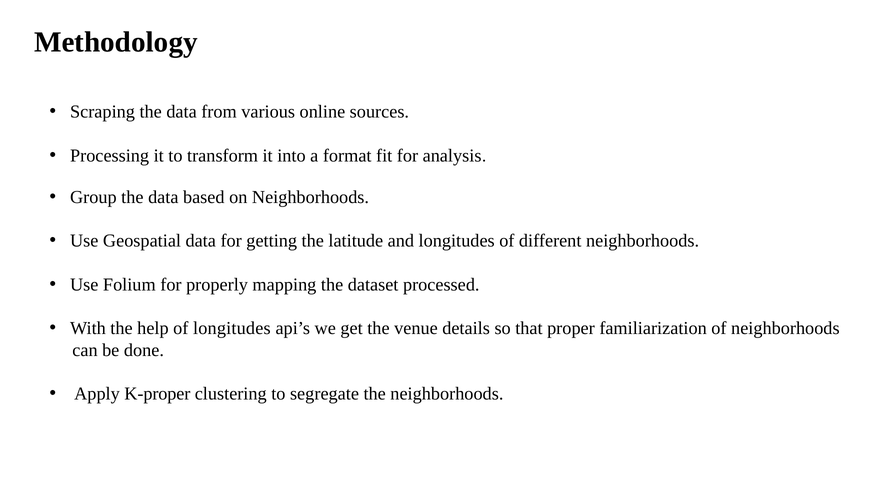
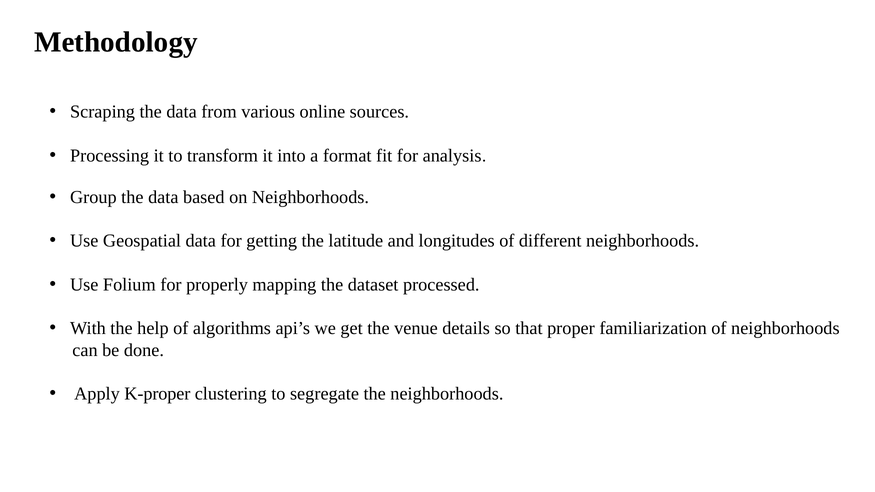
of longitudes: longitudes -> algorithms
